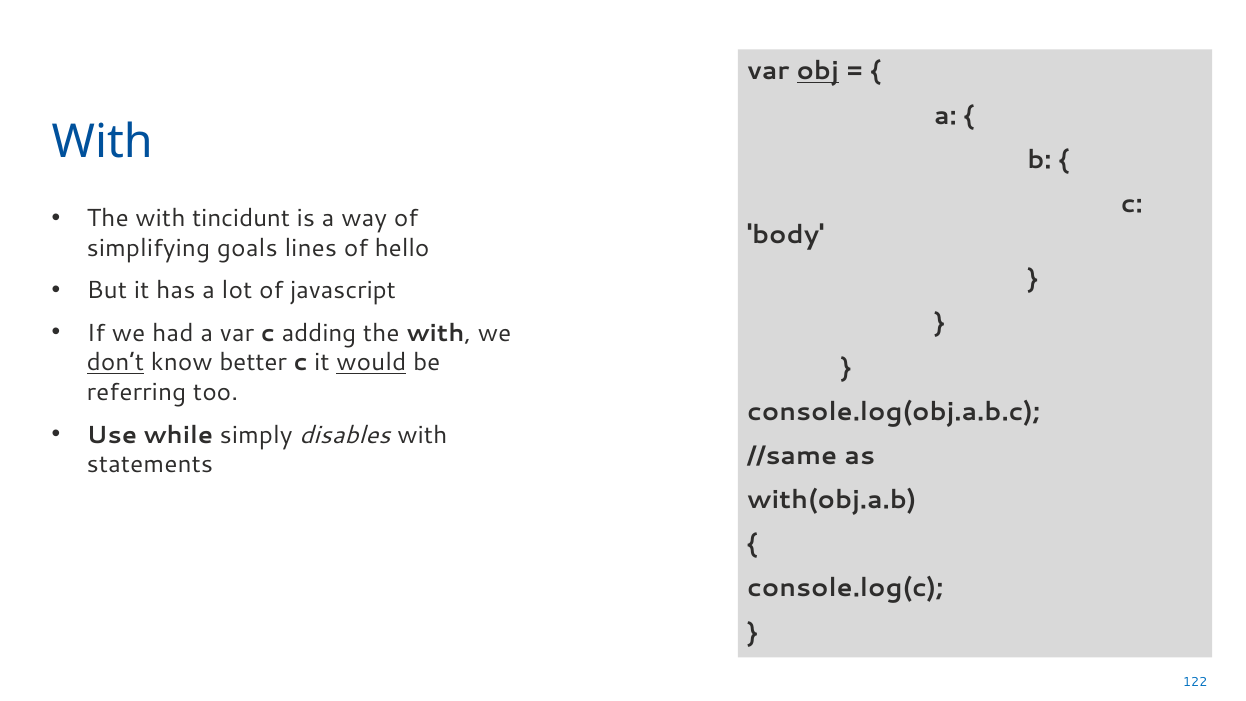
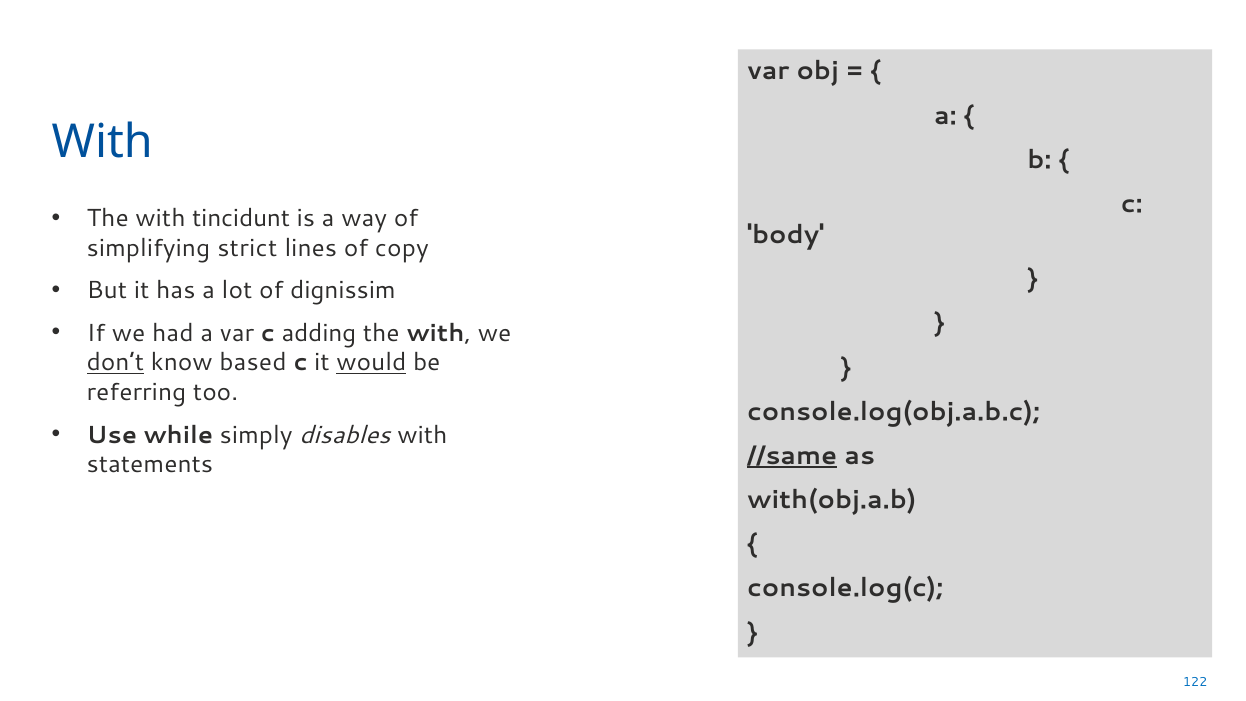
obj underline: present -> none
goals: goals -> strict
hello: hello -> copy
javascript: javascript -> dignissim
better: better -> based
//same underline: none -> present
